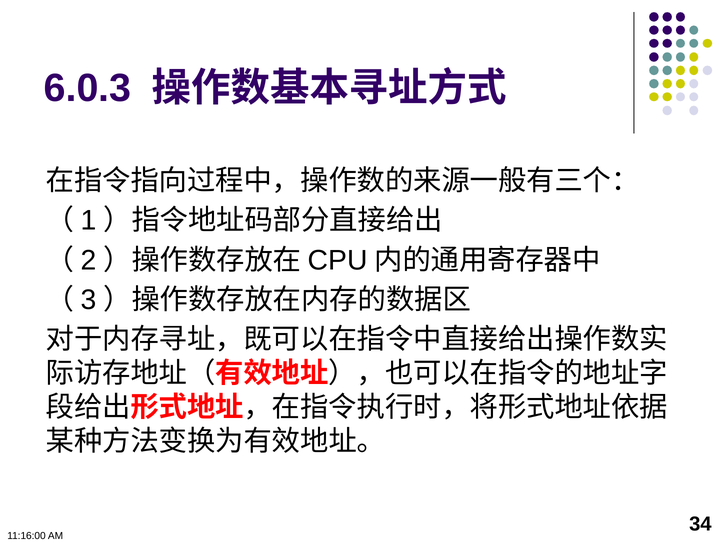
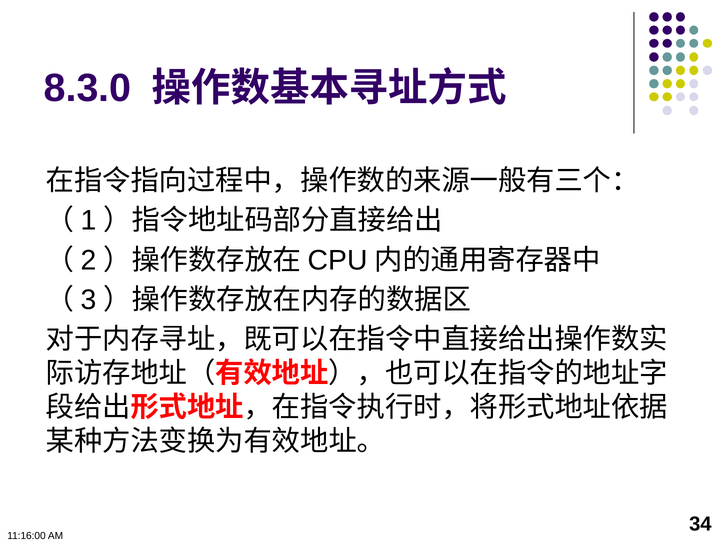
6.0.3: 6.0.3 -> 8.3.0
